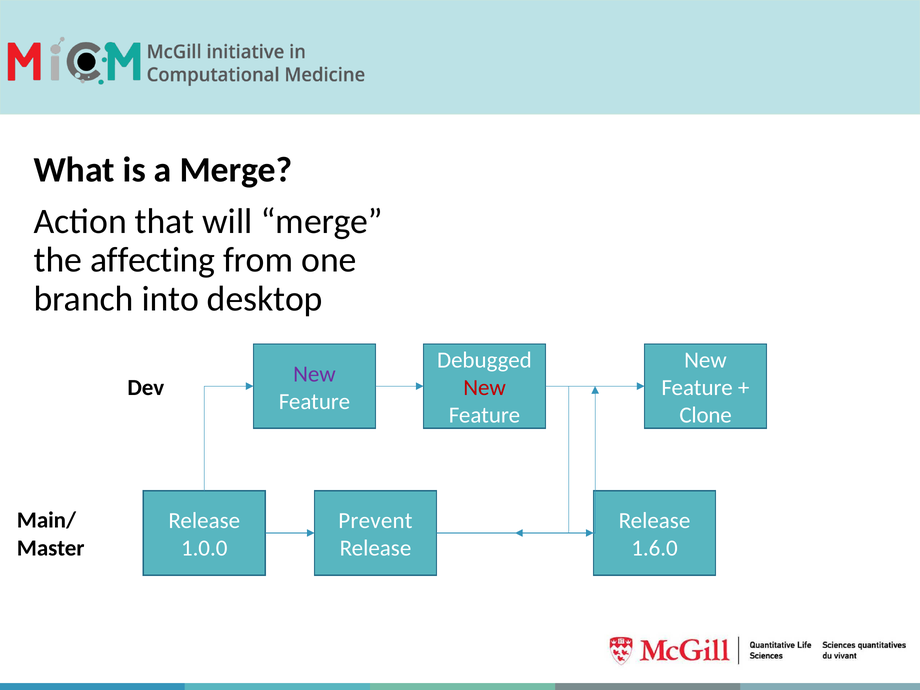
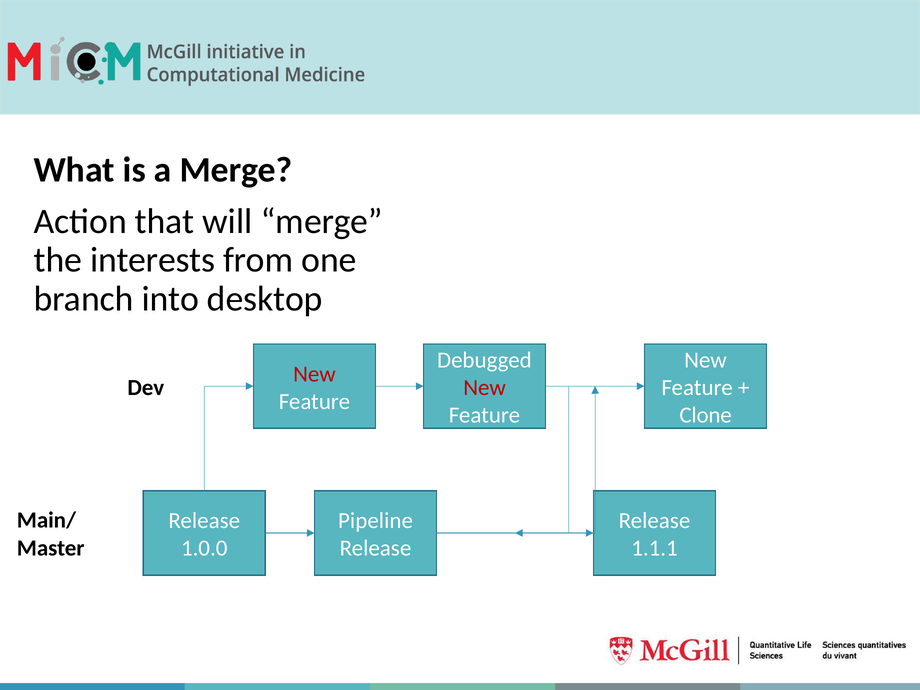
affecting: affecting -> interests
New at (314, 374) colour: purple -> red
Prevent: Prevent -> Pipeline
1.6.0: 1.6.0 -> 1.1.1
